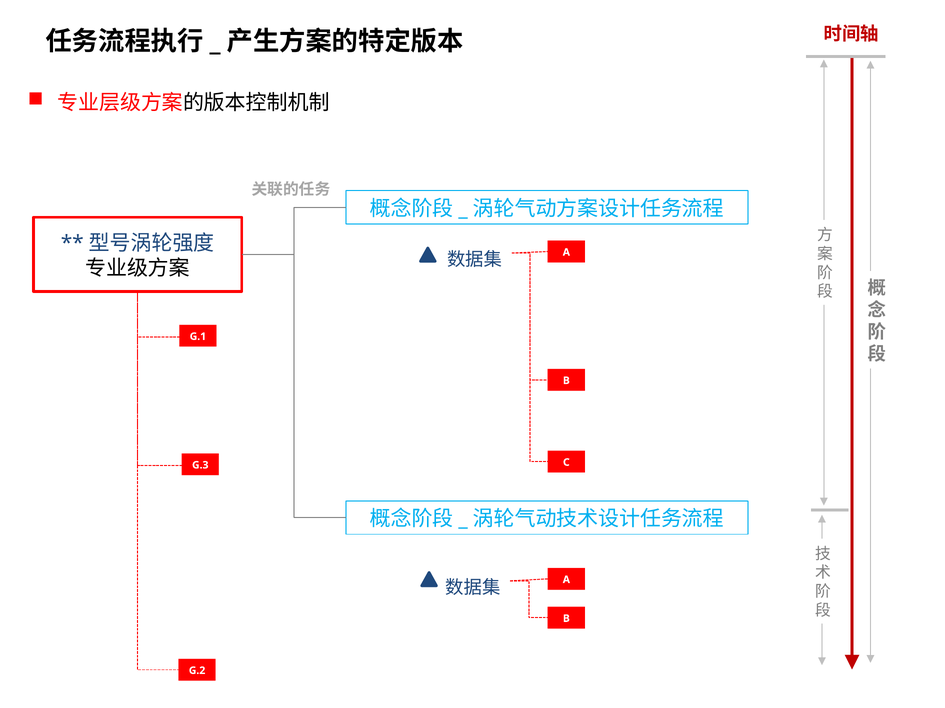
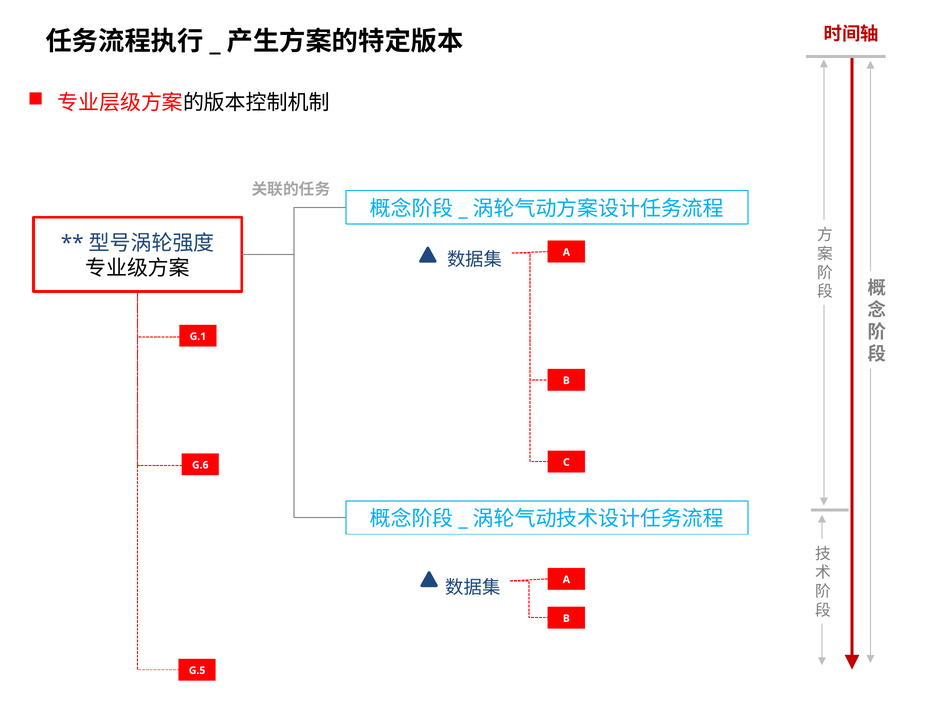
G.3: G.3 -> G.6
G.2: G.2 -> G.5
